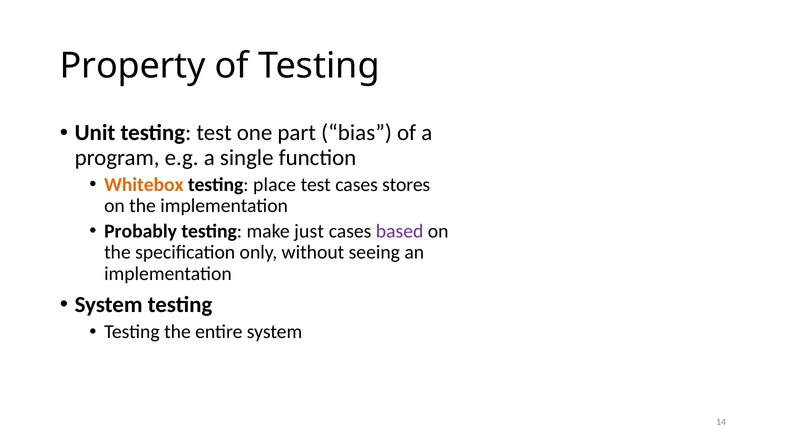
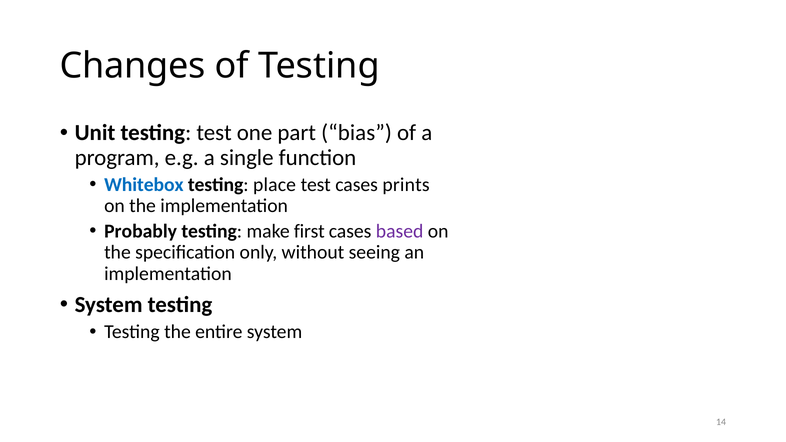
Property: Property -> Changes
Whitebox colour: orange -> blue
stores: stores -> prints
just: just -> first
